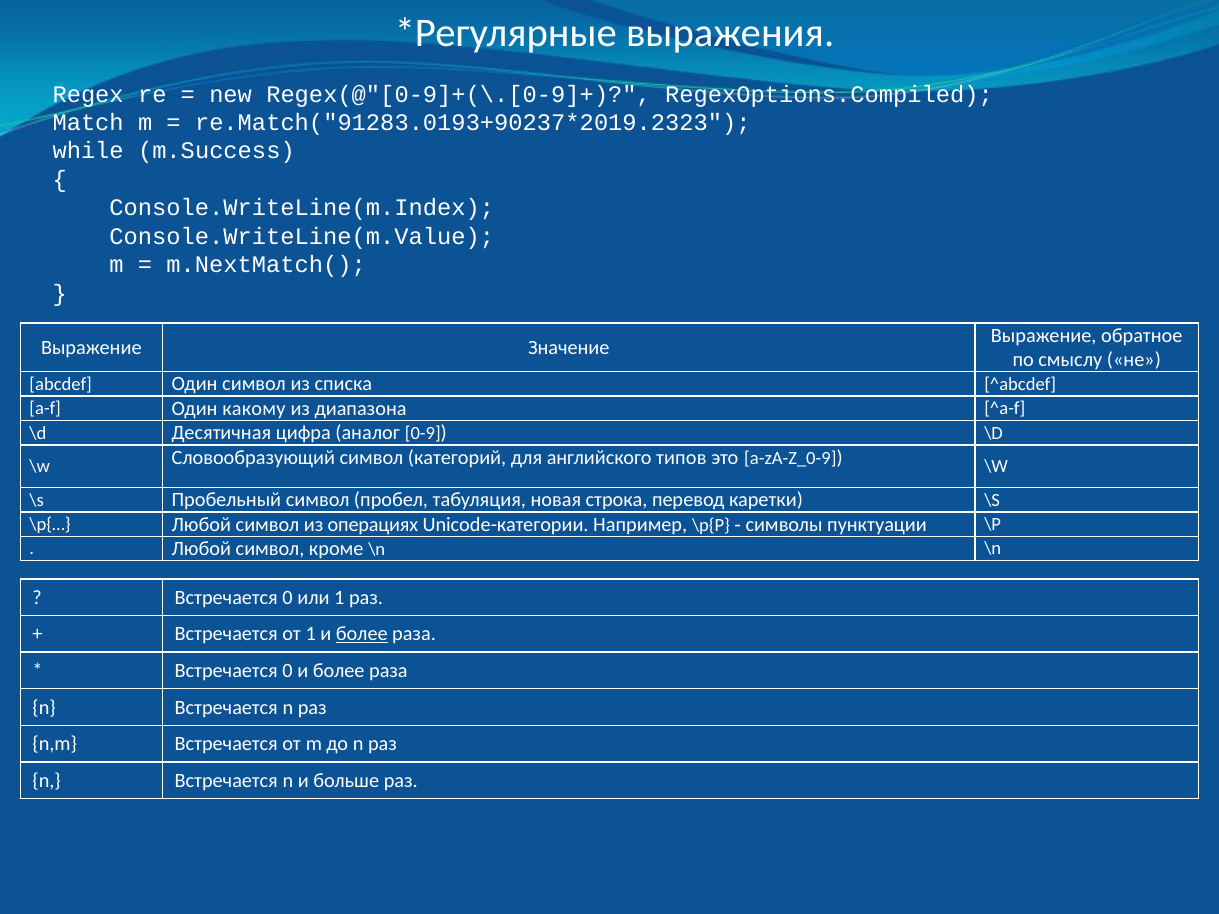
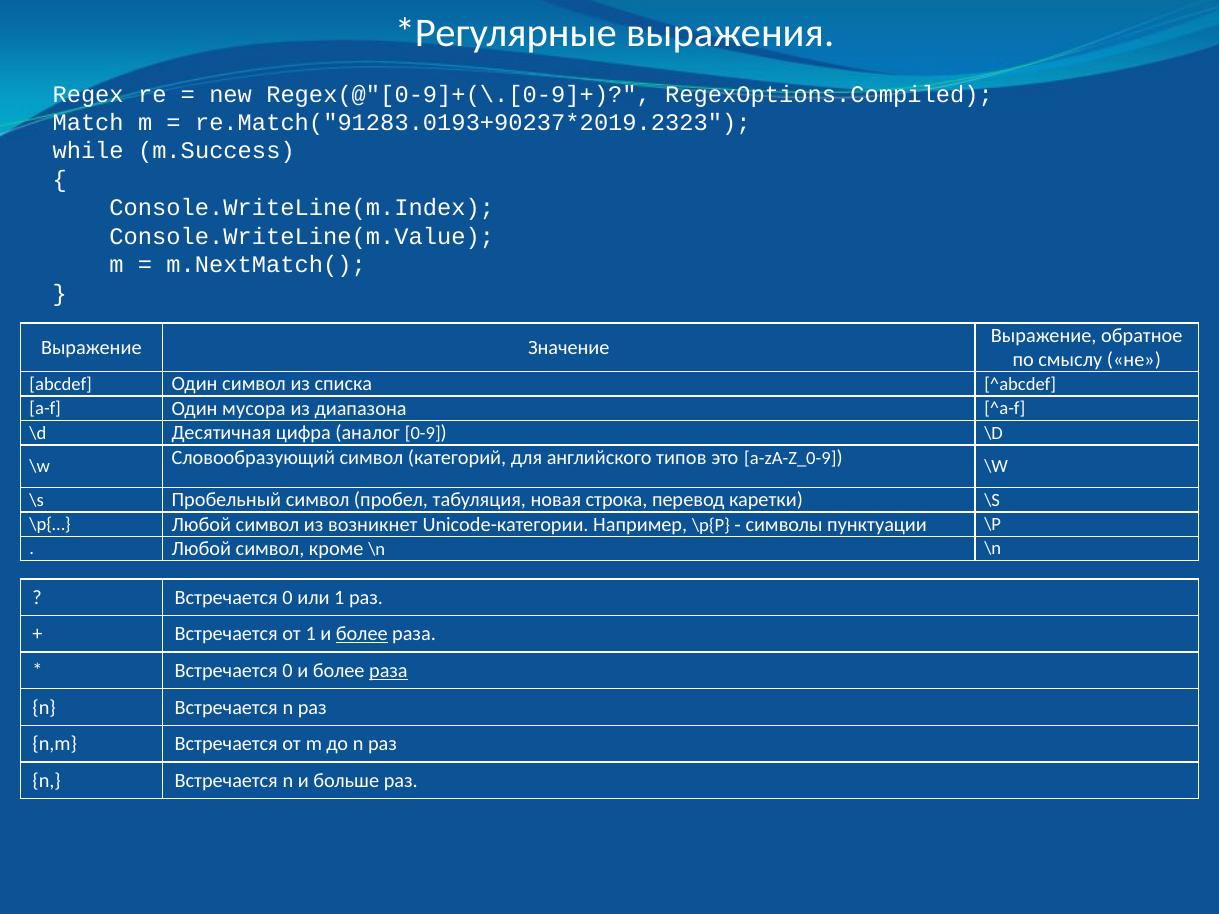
какому: какому -> мусора
операциях: операциях -> возникнет
раза at (388, 671) underline: none -> present
